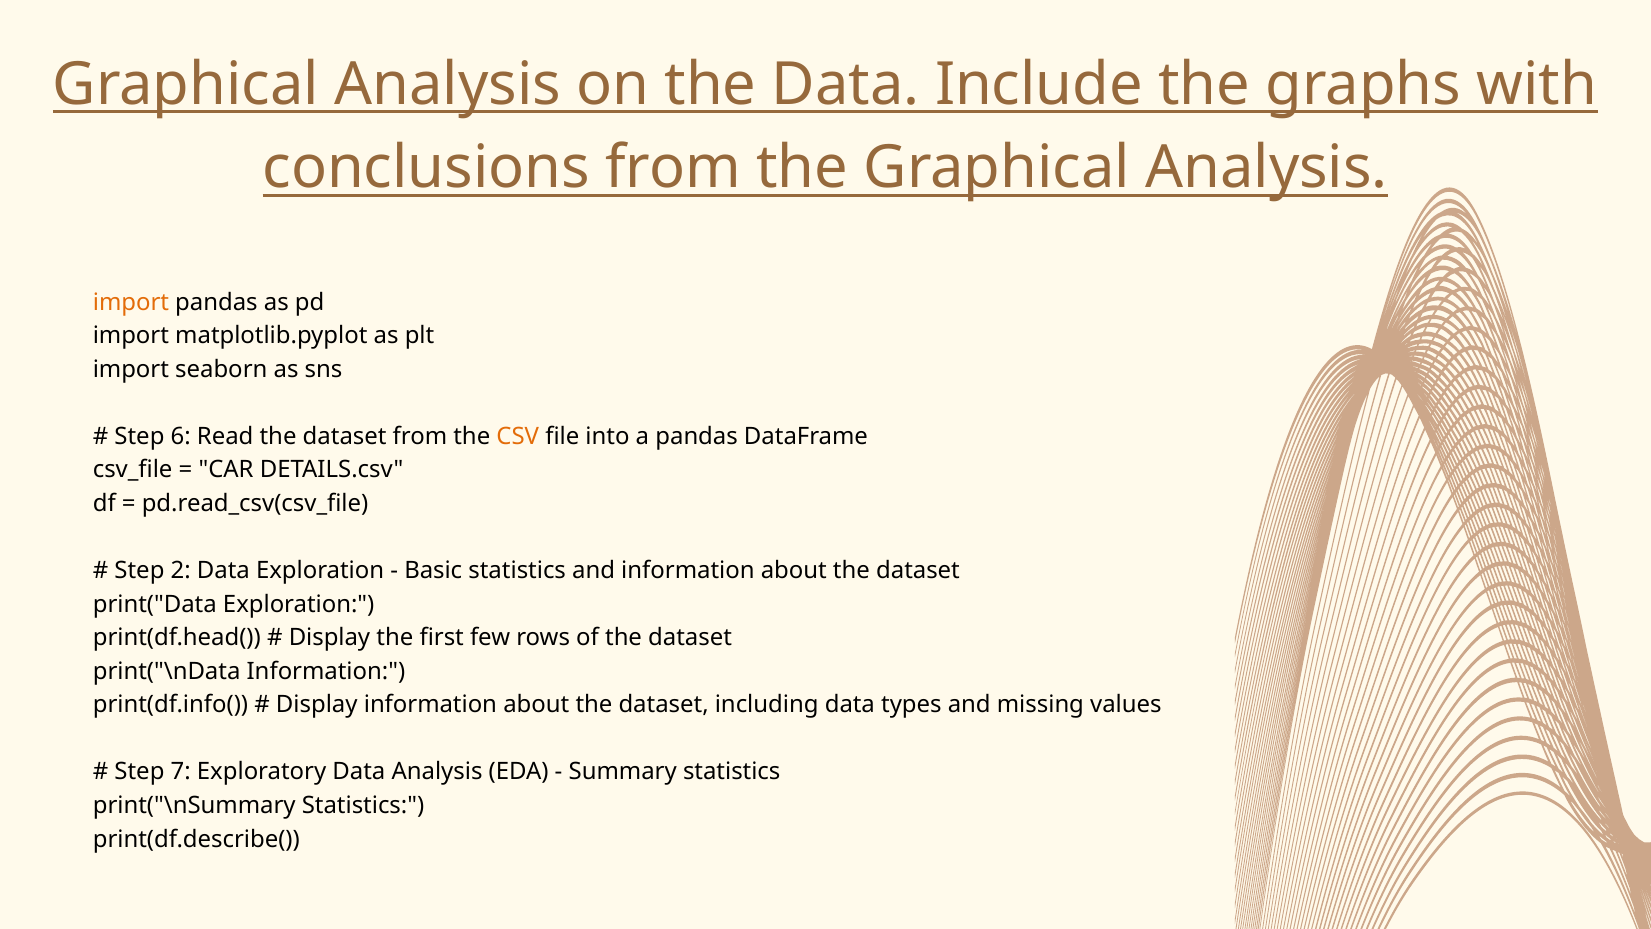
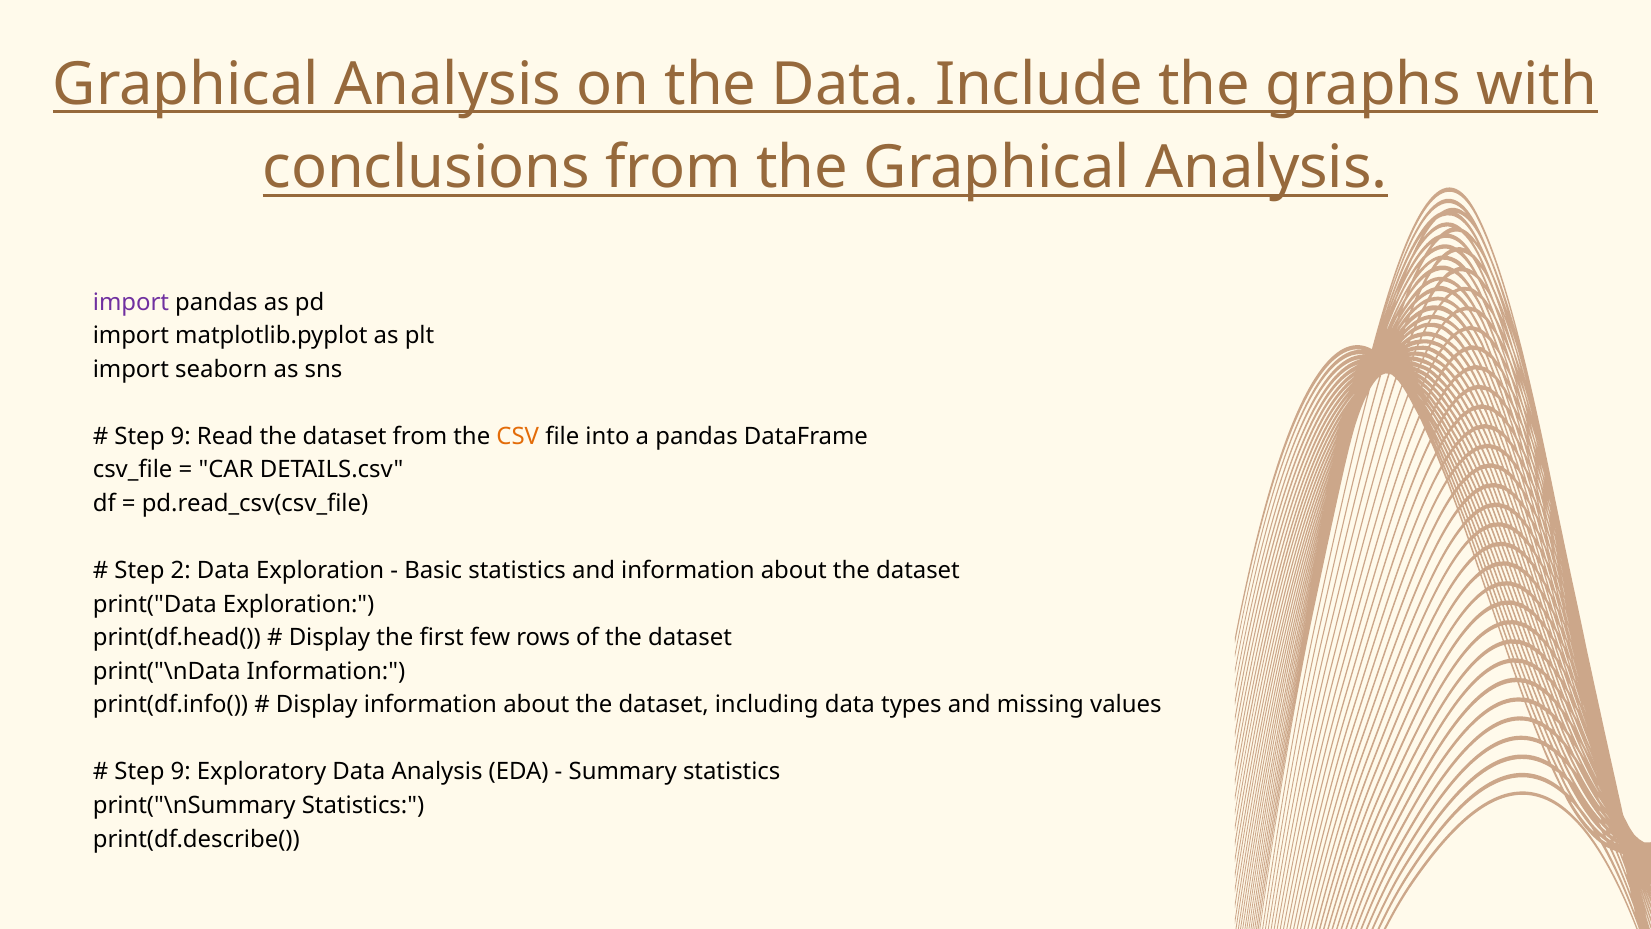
import at (131, 302) colour: orange -> purple
6 at (181, 436): 6 -> 9
7 at (181, 772): 7 -> 9
